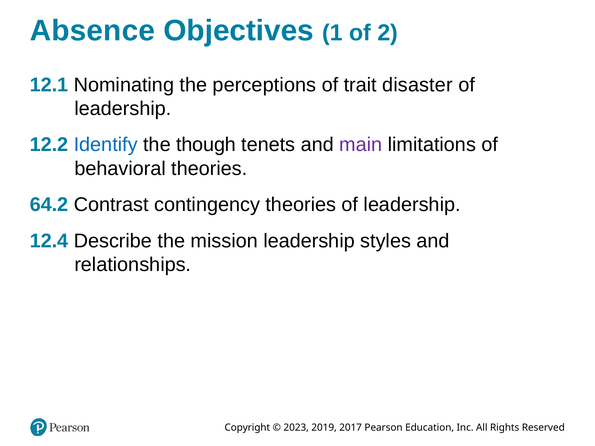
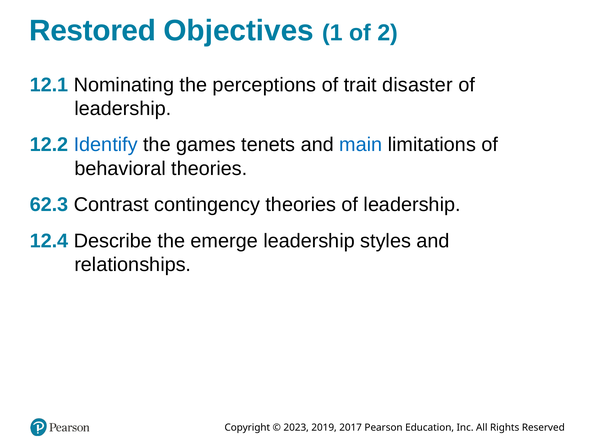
Absence: Absence -> Restored
though: though -> games
main colour: purple -> blue
64.2: 64.2 -> 62.3
mission: mission -> emerge
